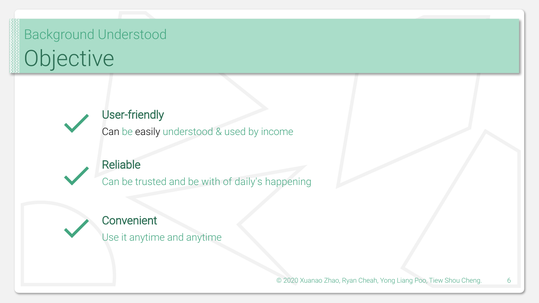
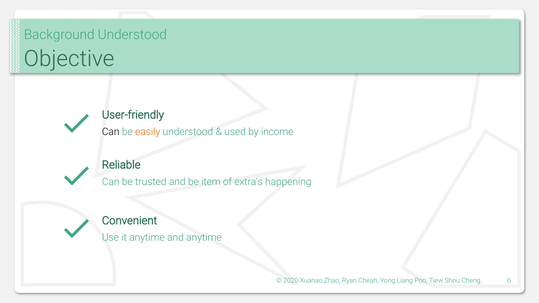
easily colour: black -> orange
with: with -> item
daily's: daily's -> extra's
